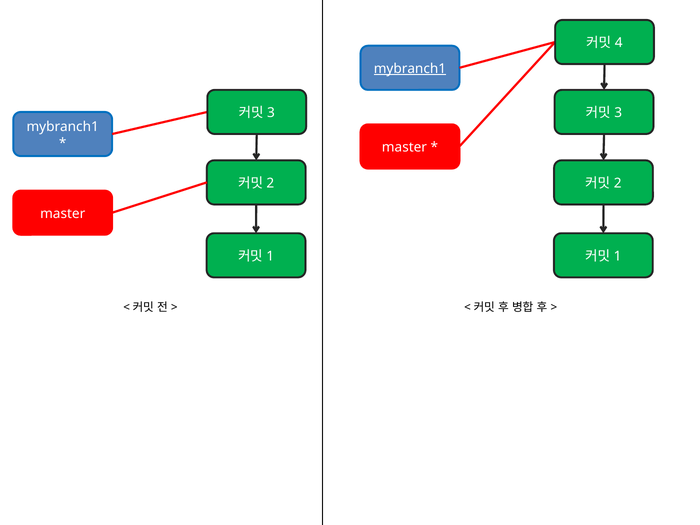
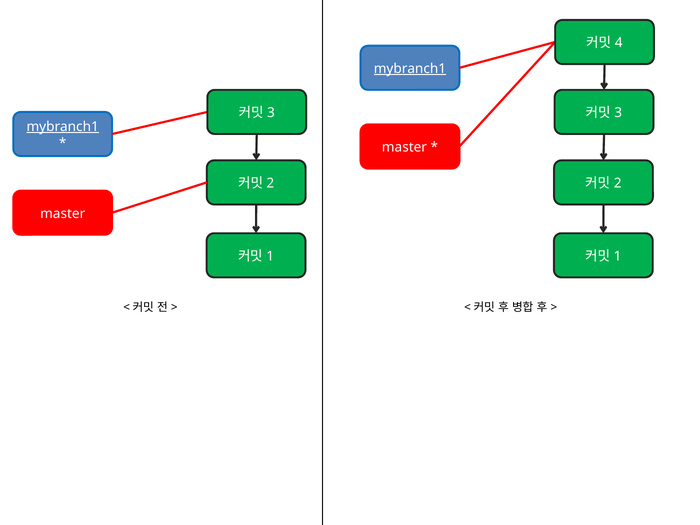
mybranch1 at (63, 127) underline: none -> present
